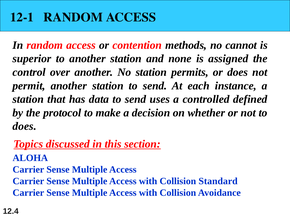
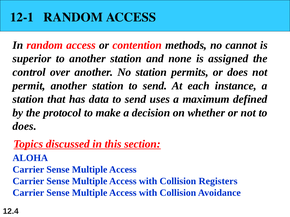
controlled: controlled -> maximum
Standard: Standard -> Registers
